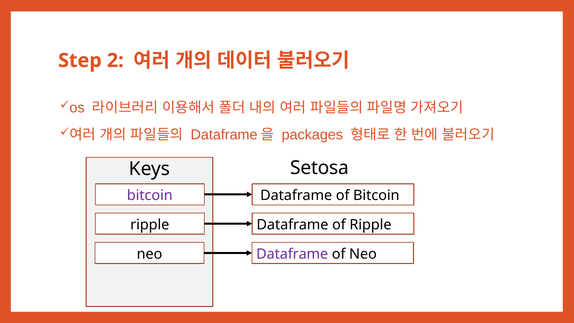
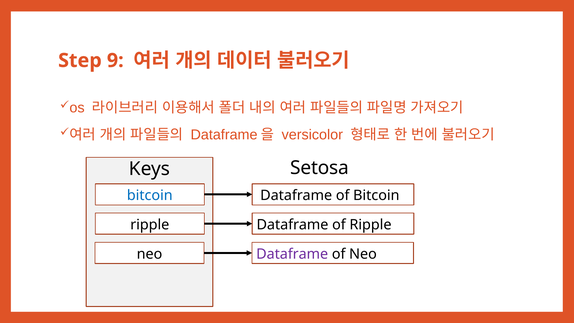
2: 2 -> 9
packages: packages -> versicolor
bitcoin at (150, 195) colour: purple -> blue
